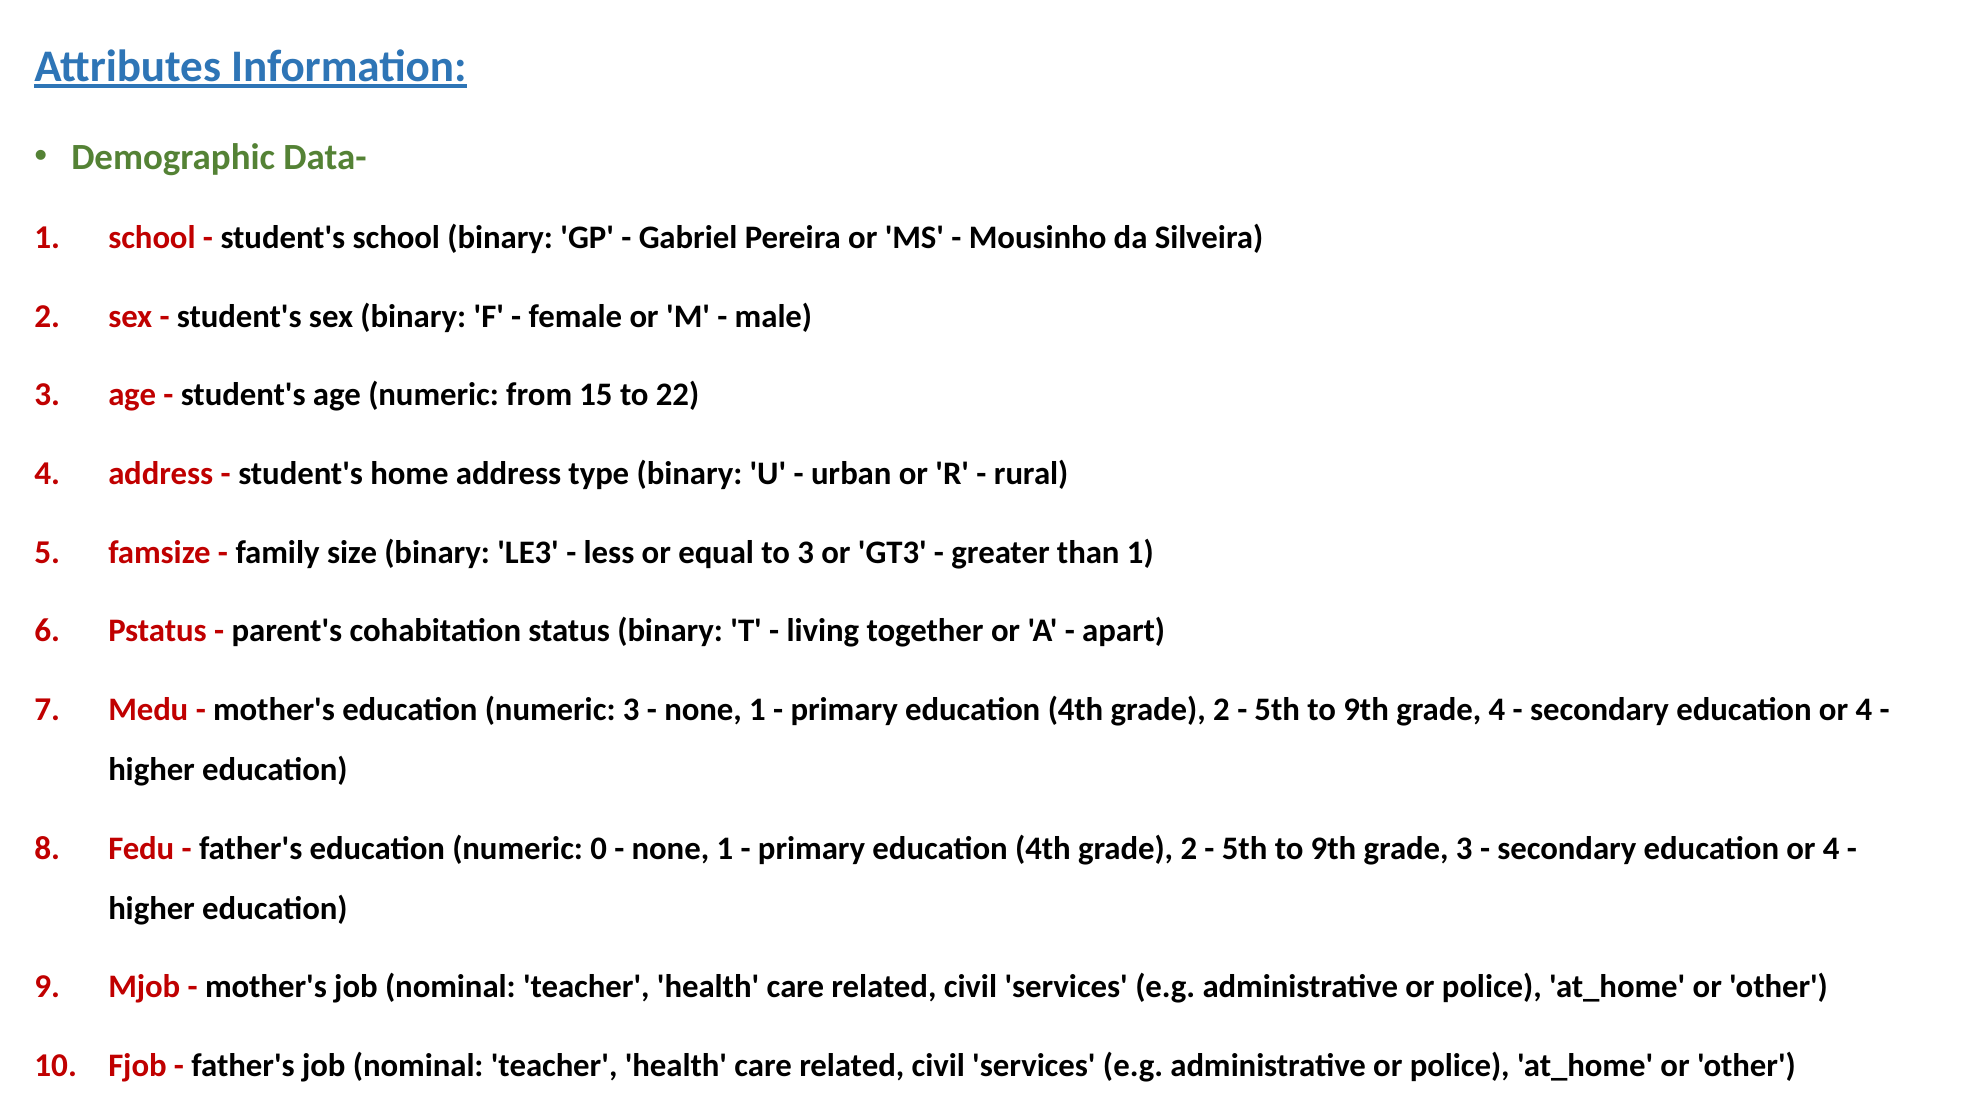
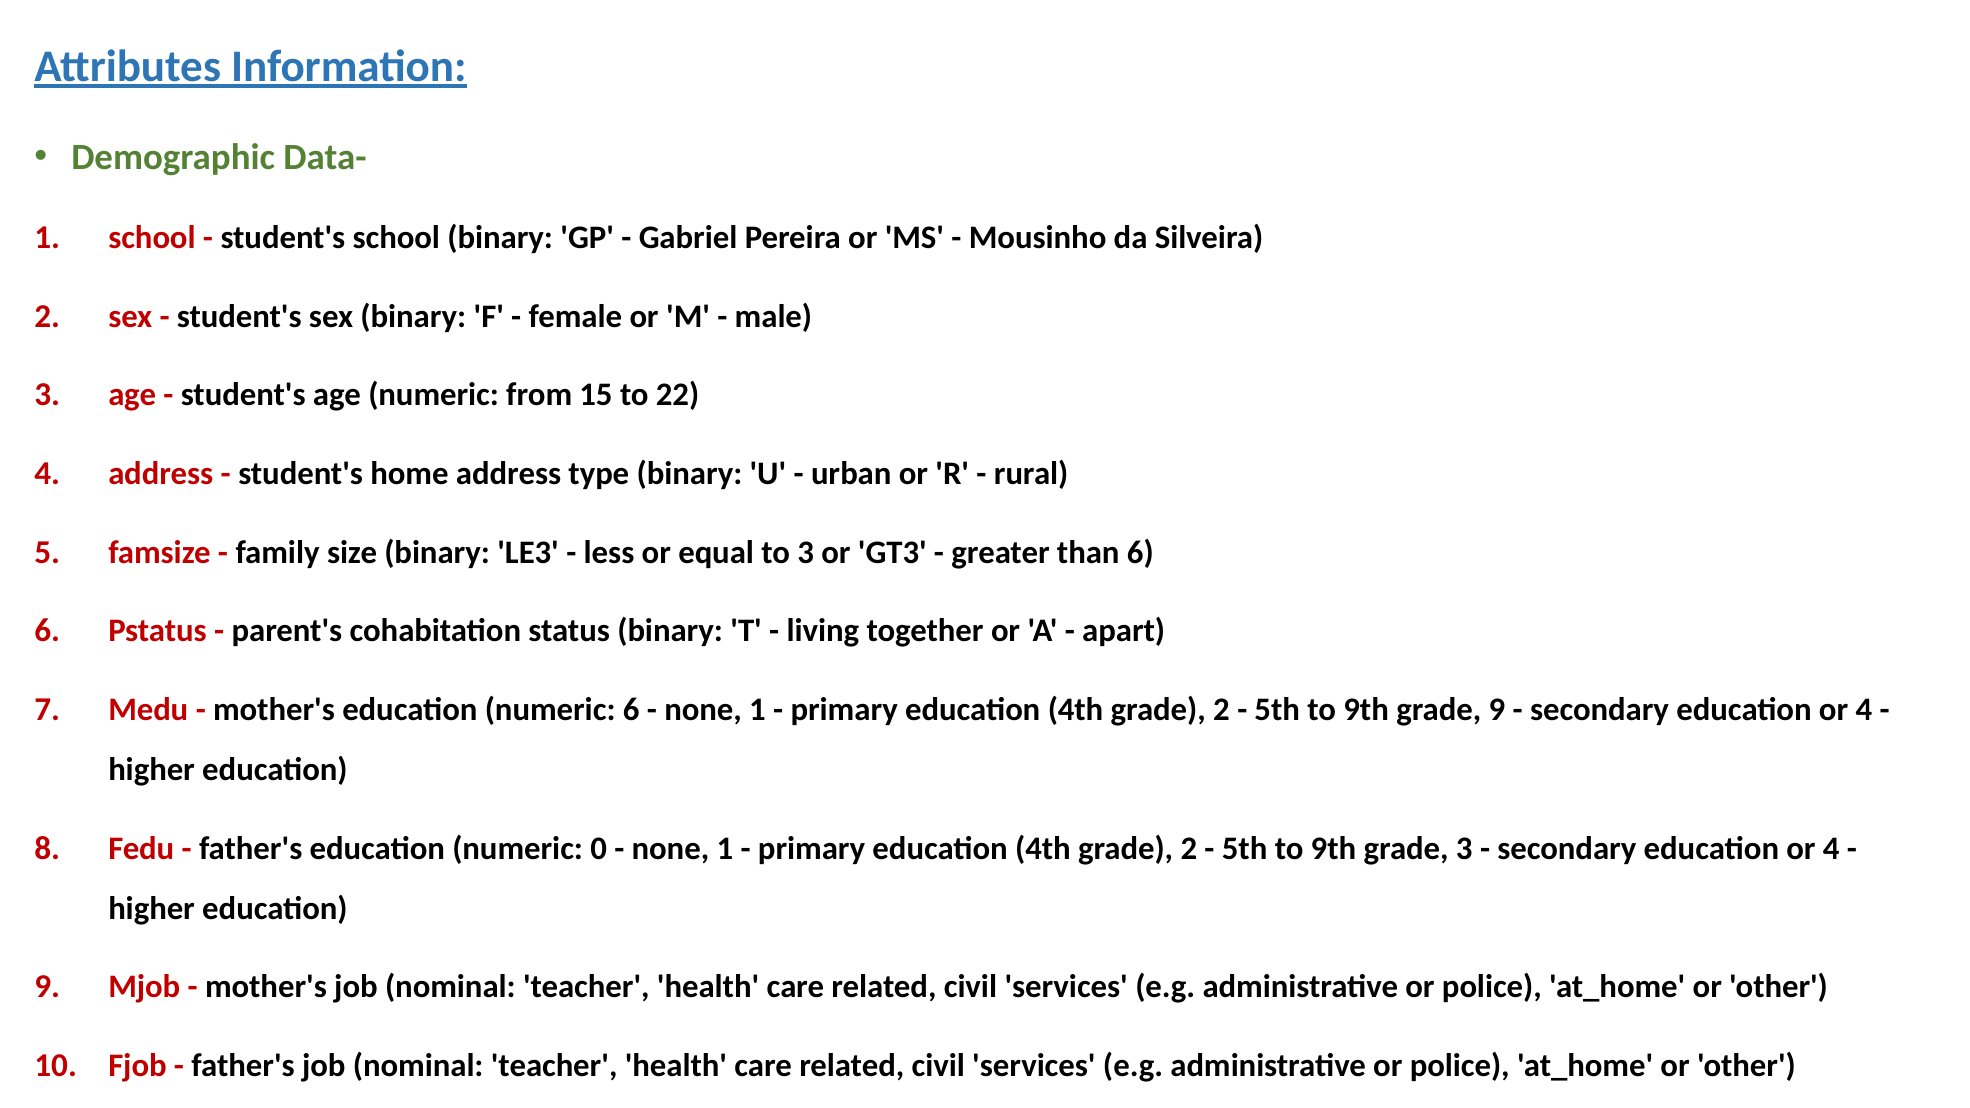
than 1: 1 -> 6
numeric 3: 3 -> 6
grade 4: 4 -> 9
